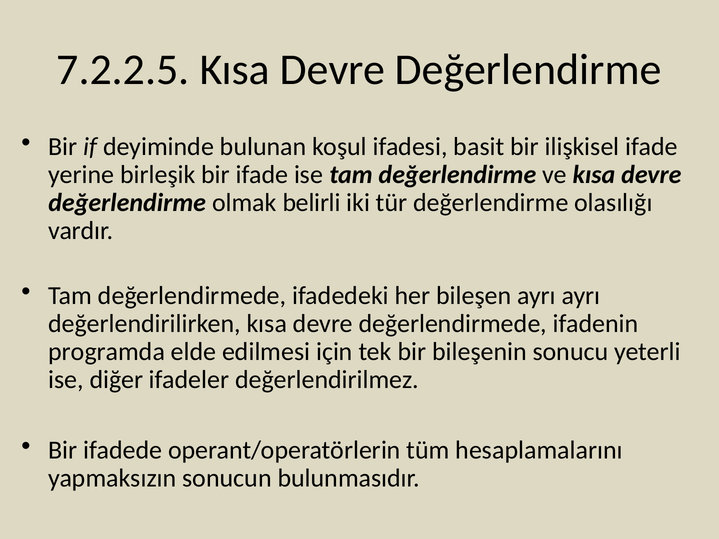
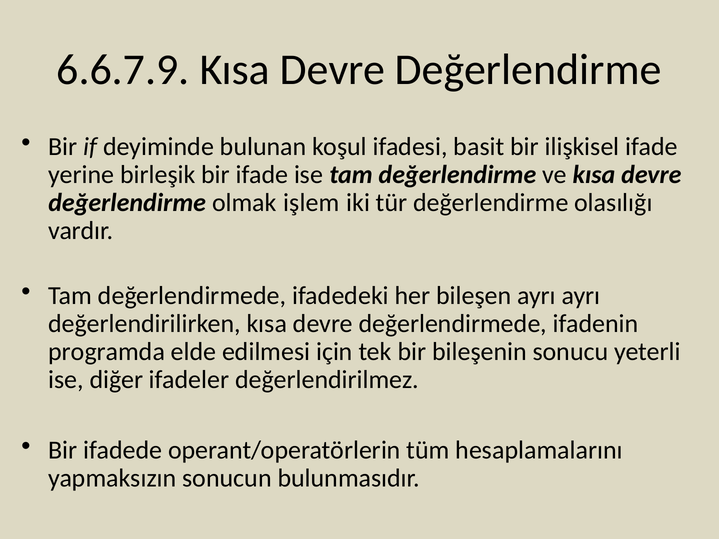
7.2.2.5: 7.2.2.5 -> 6.6.7.9
belirli: belirli -> işlem
